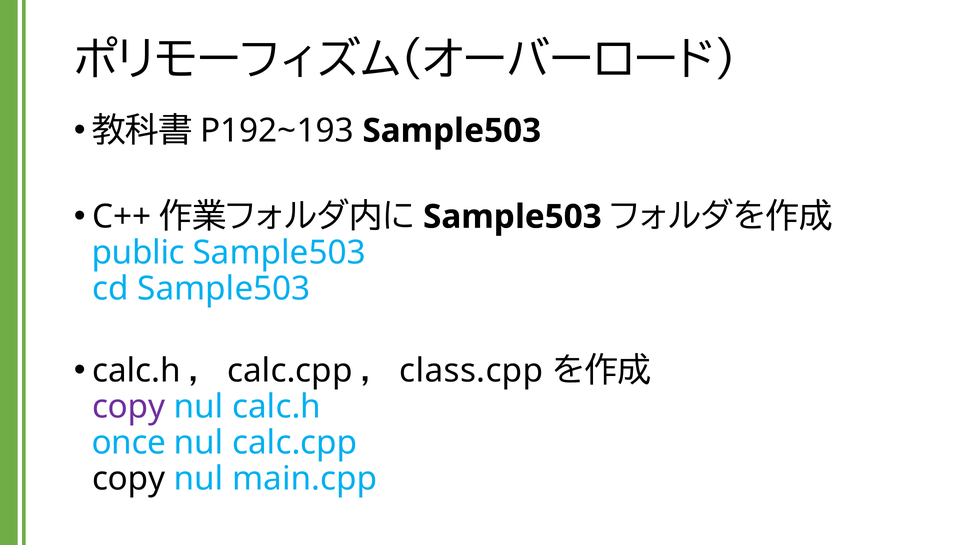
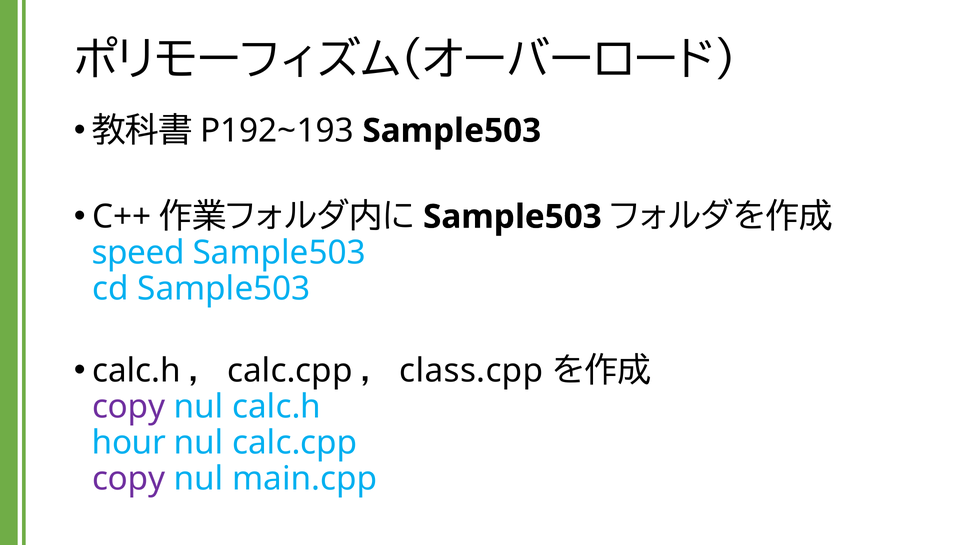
public: public -> speed
once: once -> hour
copy at (129, 479) colour: black -> purple
